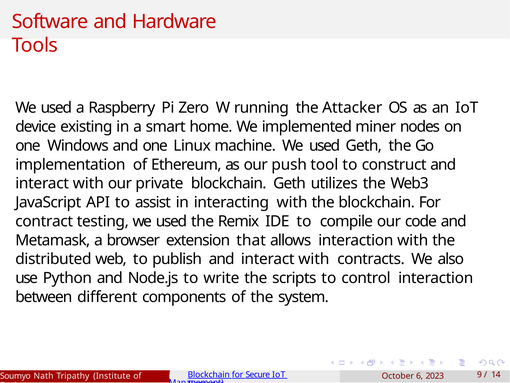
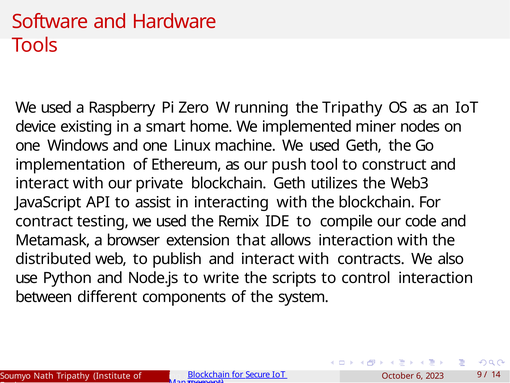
the Attacker: Attacker -> Tripathy
